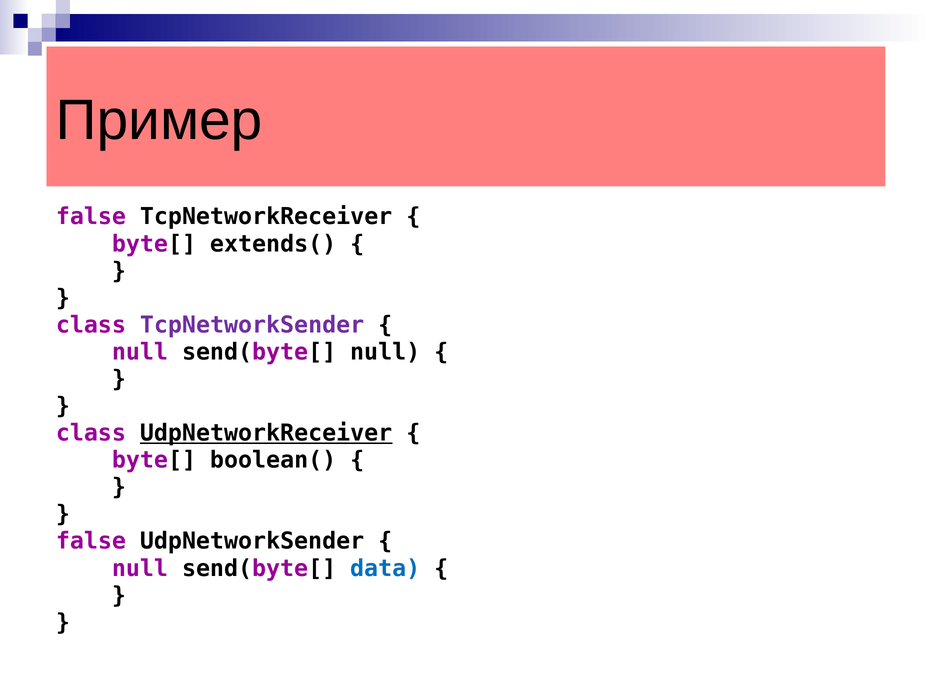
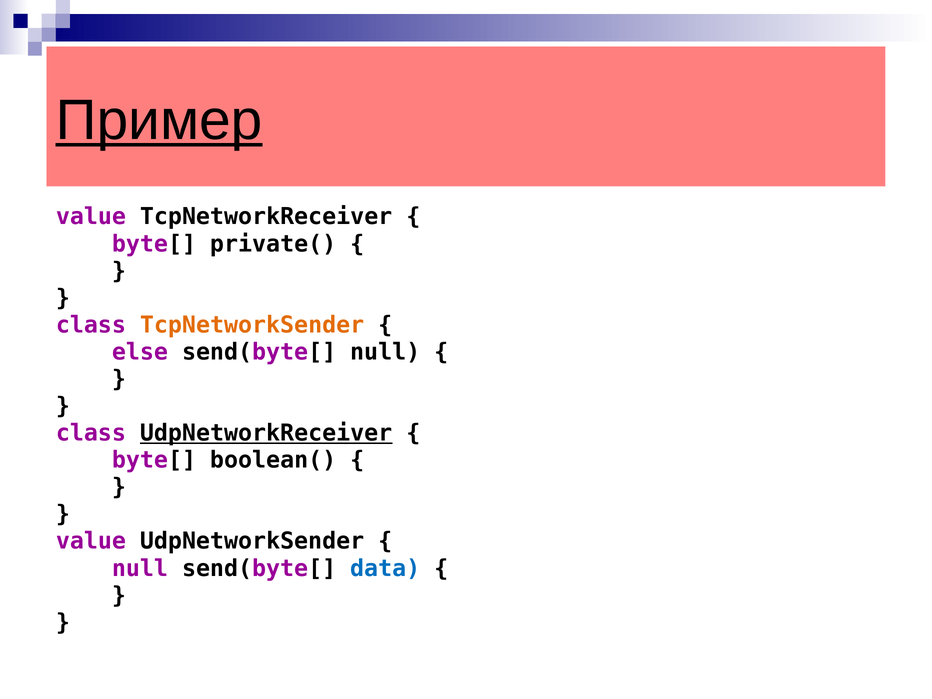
Пример underline: none -> present
false at (91, 217): false -> value
extends(: extends( -> private(
TcpNetworkSender colour: purple -> orange
null at (140, 352): null -> else
false at (91, 541): false -> value
